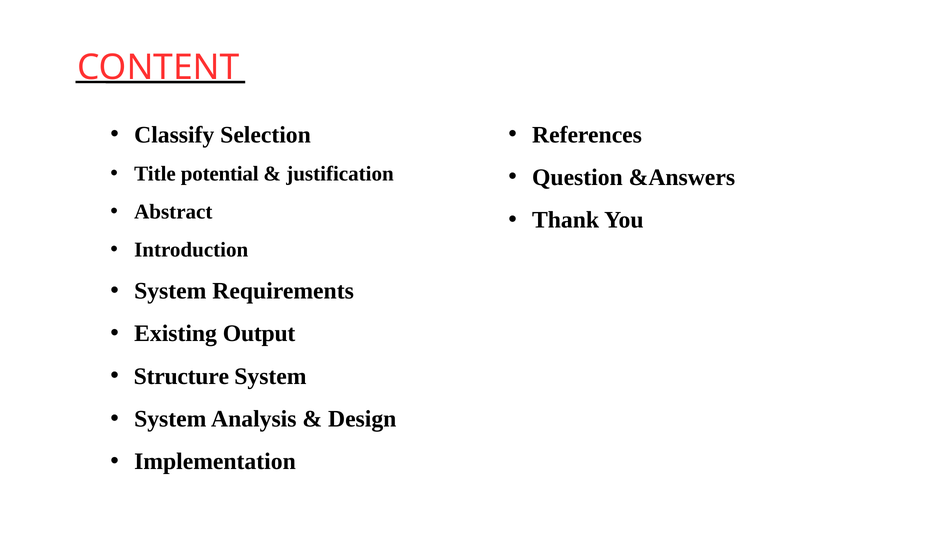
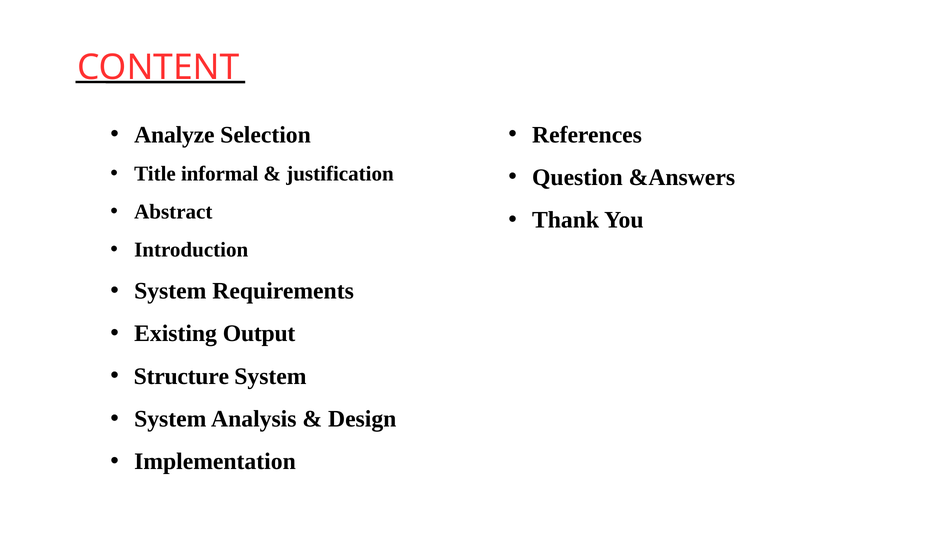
Classify: Classify -> Analyze
potential: potential -> informal
